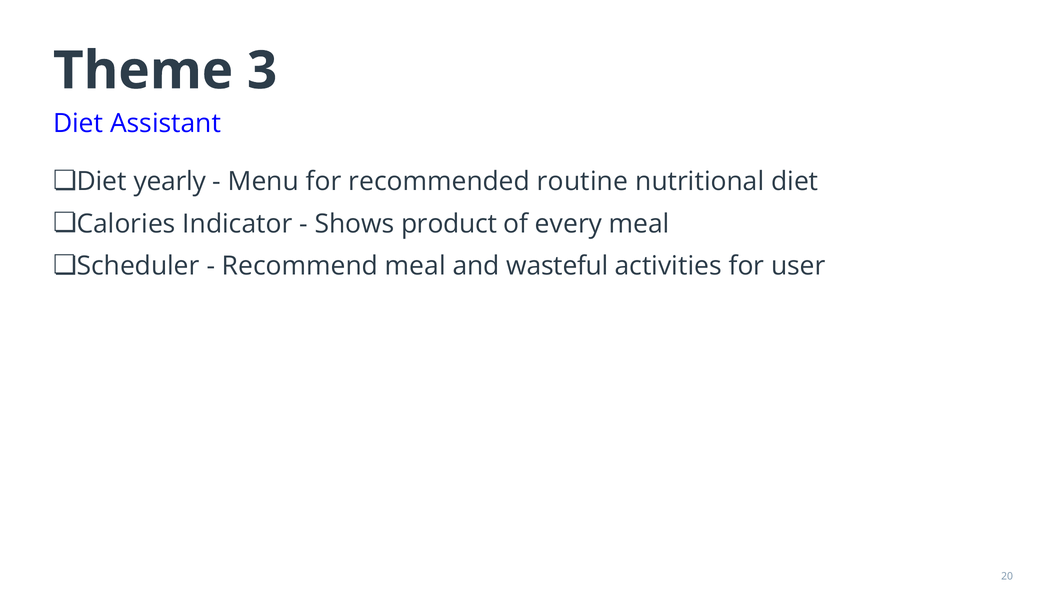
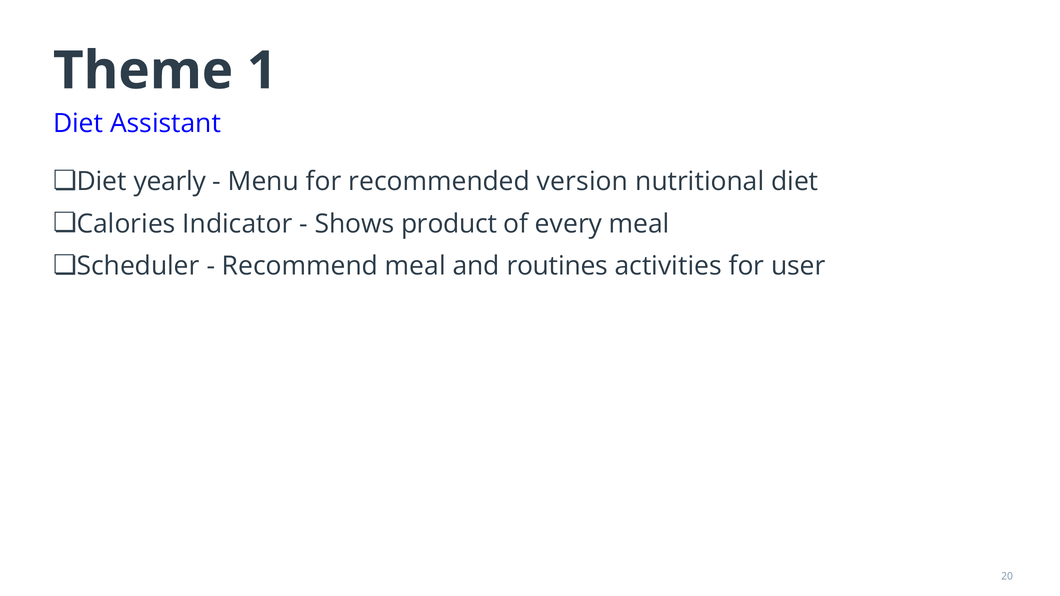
3: 3 -> 1
routine: routine -> version
wasteful: wasteful -> routines
